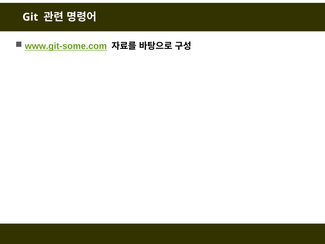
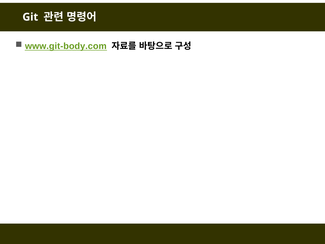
www.git-some.com: www.git-some.com -> www.git-body.com
